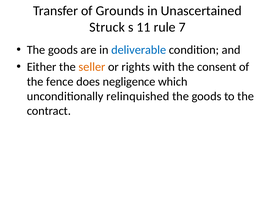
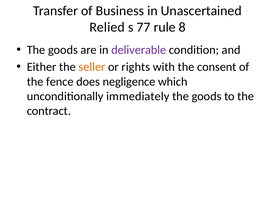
Grounds: Grounds -> Business
Struck: Struck -> Relied
11: 11 -> 77
7: 7 -> 8
deliverable colour: blue -> purple
relinquished: relinquished -> immediately
